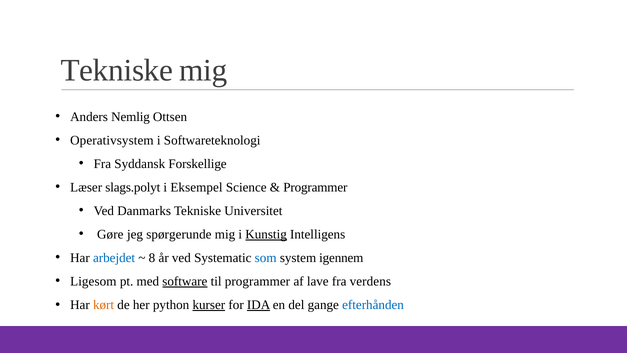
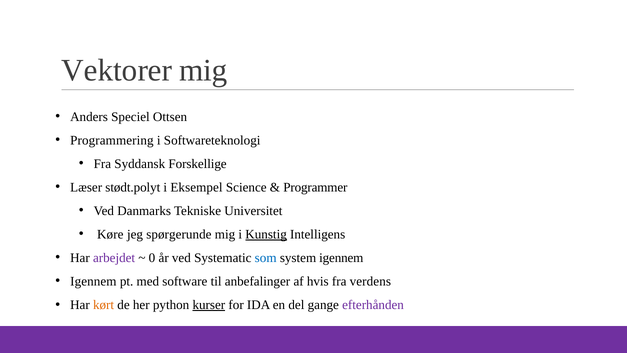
Tekniske at (117, 70): Tekniske -> Vektorer
Nemlig: Nemlig -> Speciel
Operativsystem: Operativsystem -> Programmering
slags.polyt: slags.polyt -> stødt.polyt
Gøre: Gøre -> Køre
arbejdet colour: blue -> purple
8: 8 -> 0
Ligesom at (93, 281): Ligesom -> Igennem
software underline: present -> none
til programmer: programmer -> anbefalinger
lave: lave -> hvis
IDA underline: present -> none
efterhånden colour: blue -> purple
